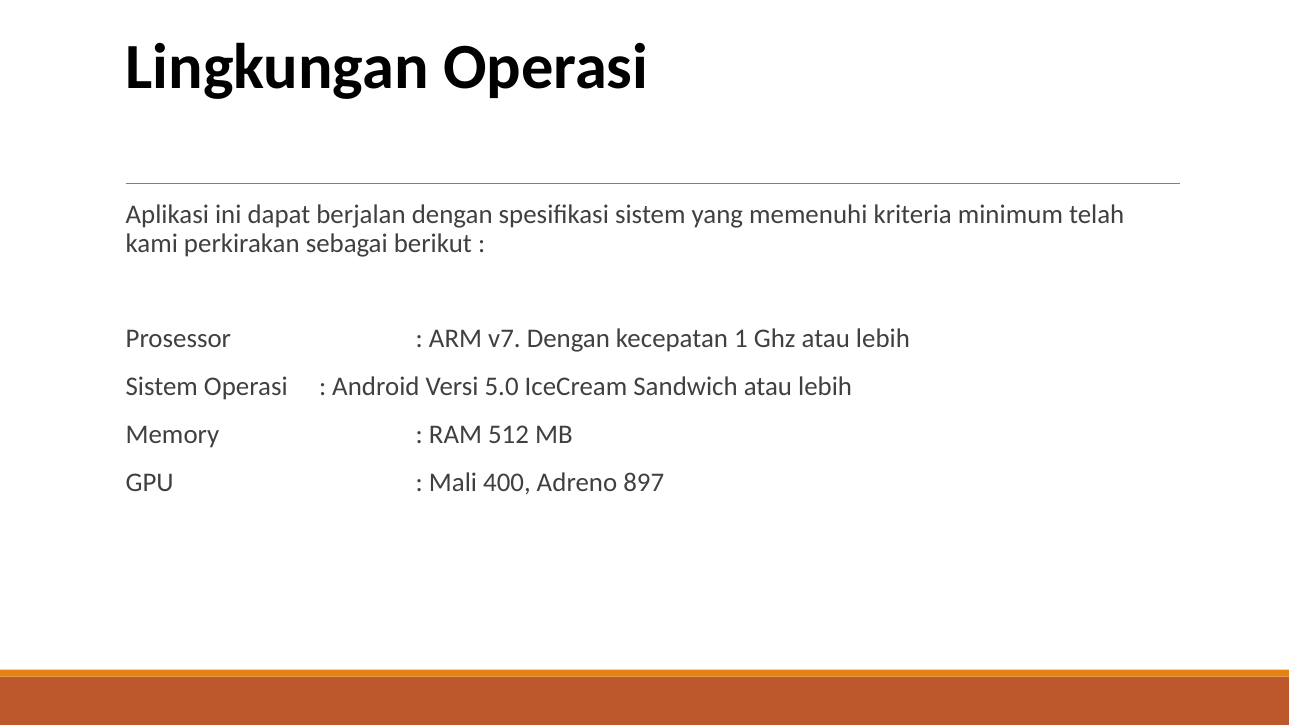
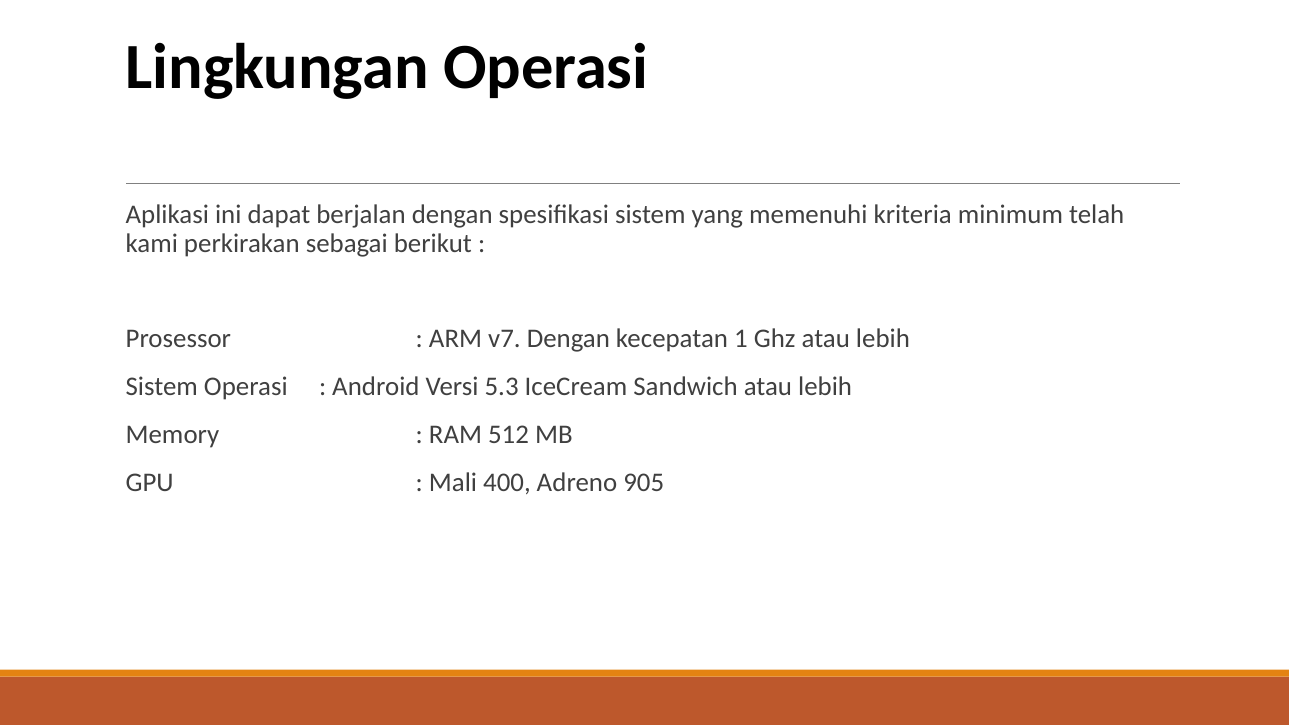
5.0: 5.0 -> 5.3
897: 897 -> 905
